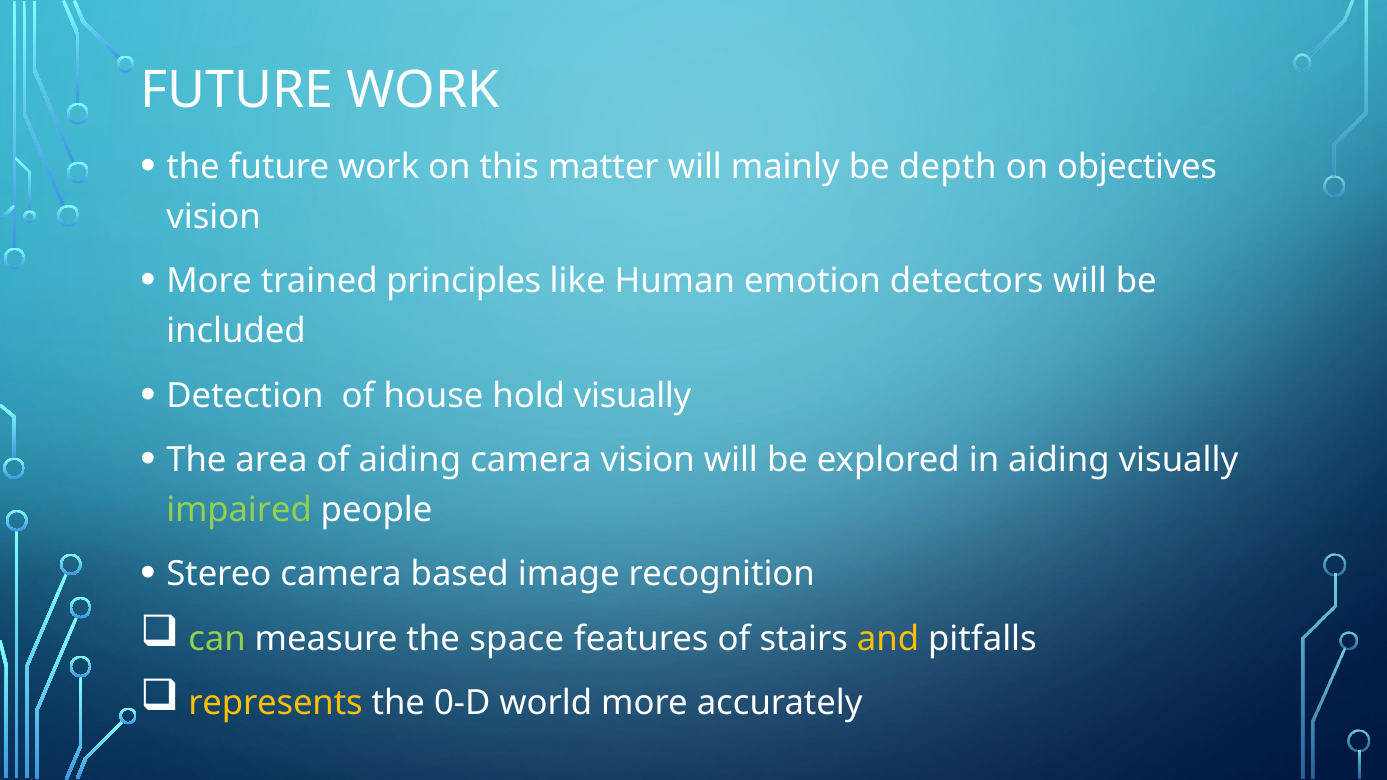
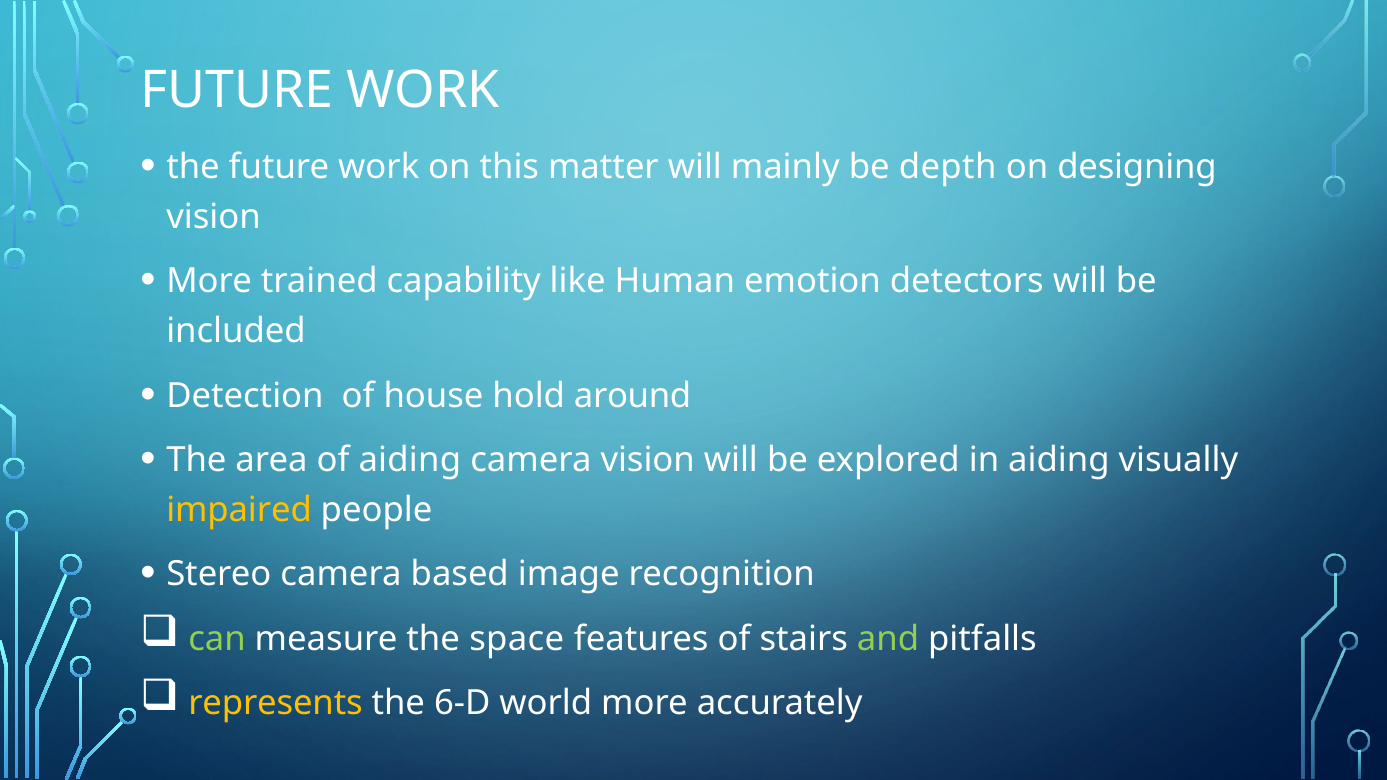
objectives: objectives -> designing
principles: principles -> capability
hold visually: visually -> around
impaired colour: light green -> yellow
and colour: yellow -> light green
0-D: 0-D -> 6-D
